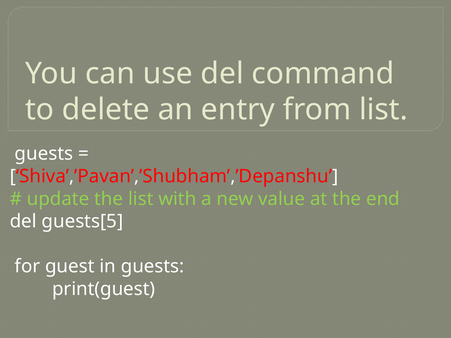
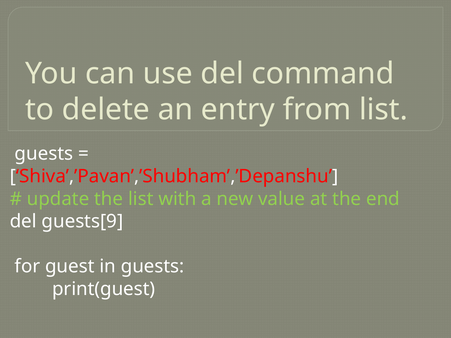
guests[5: guests[5 -> guests[9
